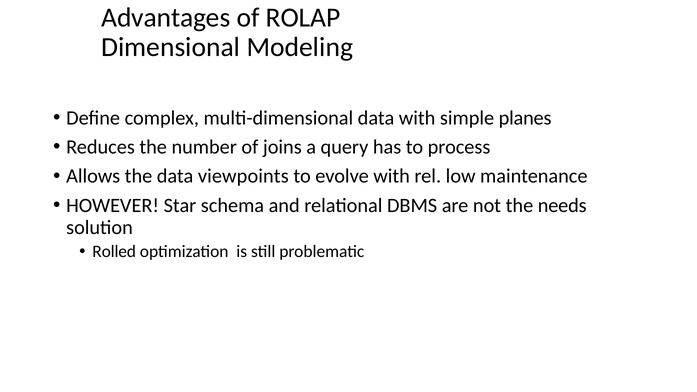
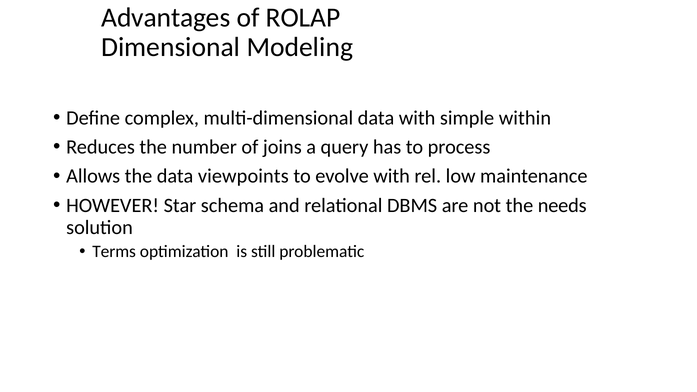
planes: planes -> within
Rolled: Rolled -> Terms
